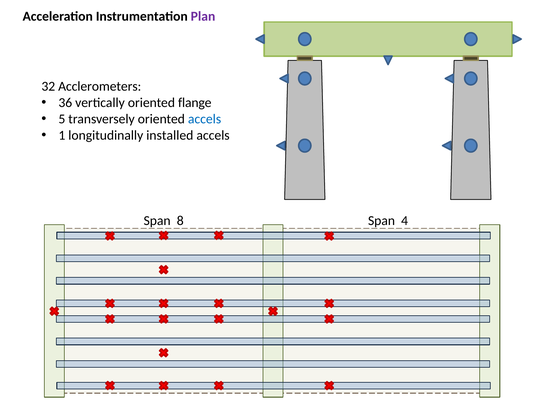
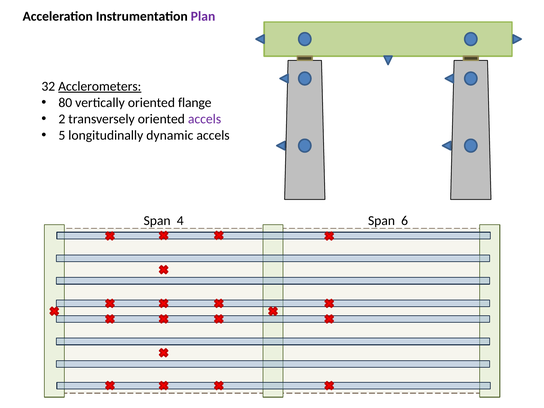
Acclerometers underline: none -> present
36: 36 -> 80
5: 5 -> 2
accels at (205, 119) colour: blue -> purple
1: 1 -> 5
installed: installed -> dynamic
8: 8 -> 4
4: 4 -> 6
